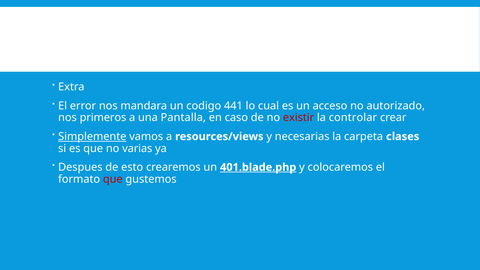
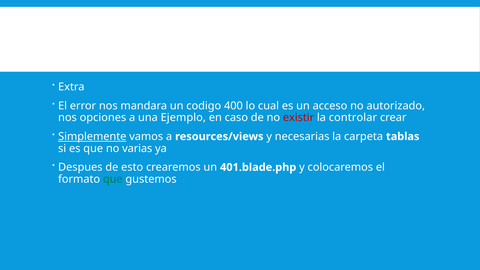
441: 441 -> 400
primeros: primeros -> opciones
Pantalla: Pantalla -> Ejemplo
clases: clases -> tablas
401.blade.php underline: present -> none
que at (113, 179) colour: red -> green
